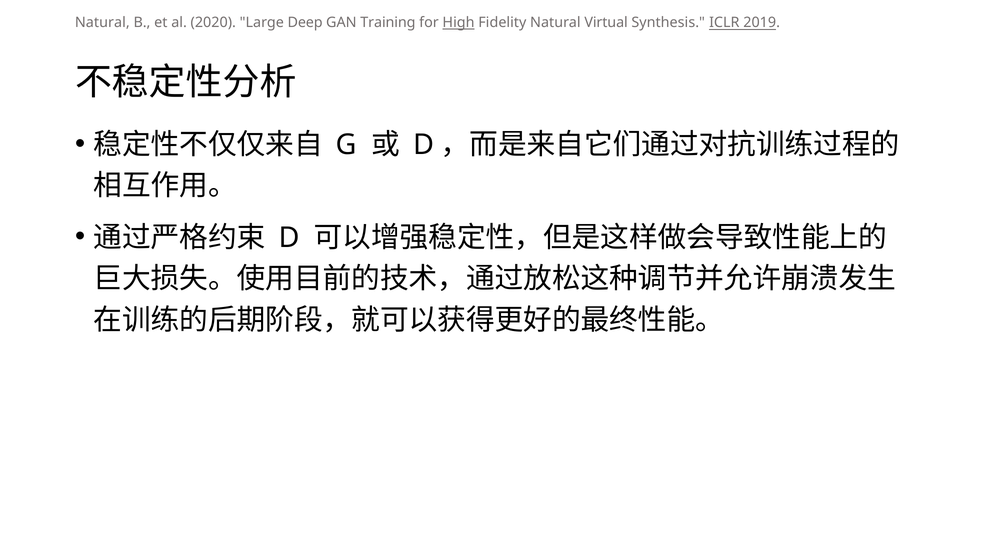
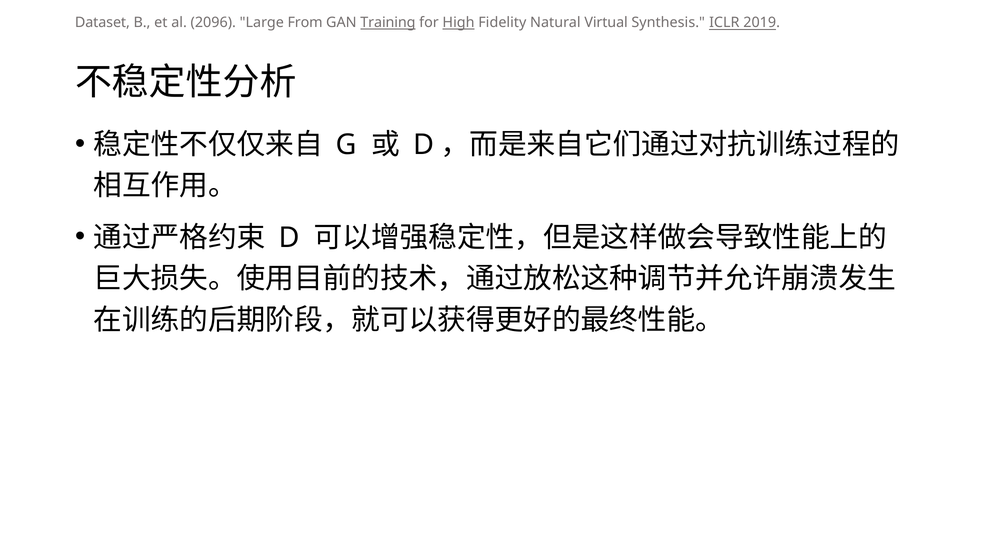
Natural at (102, 23): Natural -> Dataset
2020: 2020 -> 2096
Deep: Deep -> From
Training underline: none -> present
